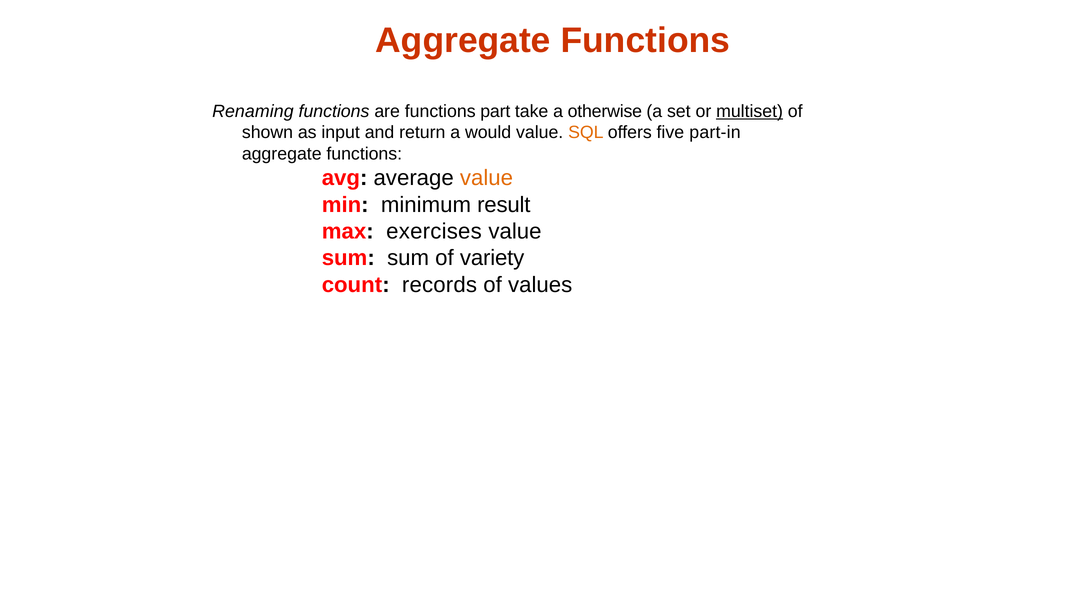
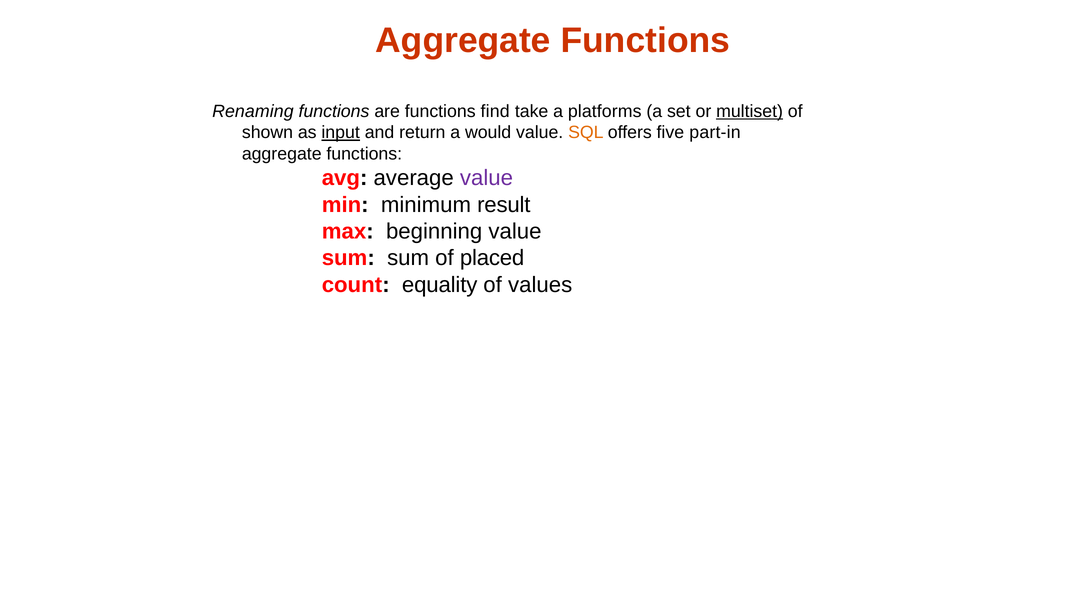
part: part -> find
otherwise: otherwise -> platforms
input underline: none -> present
value at (486, 178) colour: orange -> purple
exercises: exercises -> beginning
variety: variety -> placed
records: records -> equality
